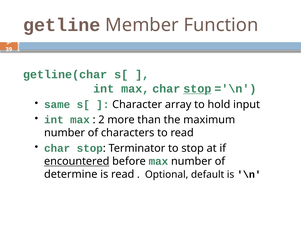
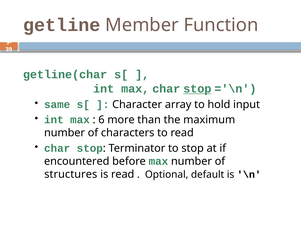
2: 2 -> 6
encountered underline: present -> none
determine: determine -> structures
